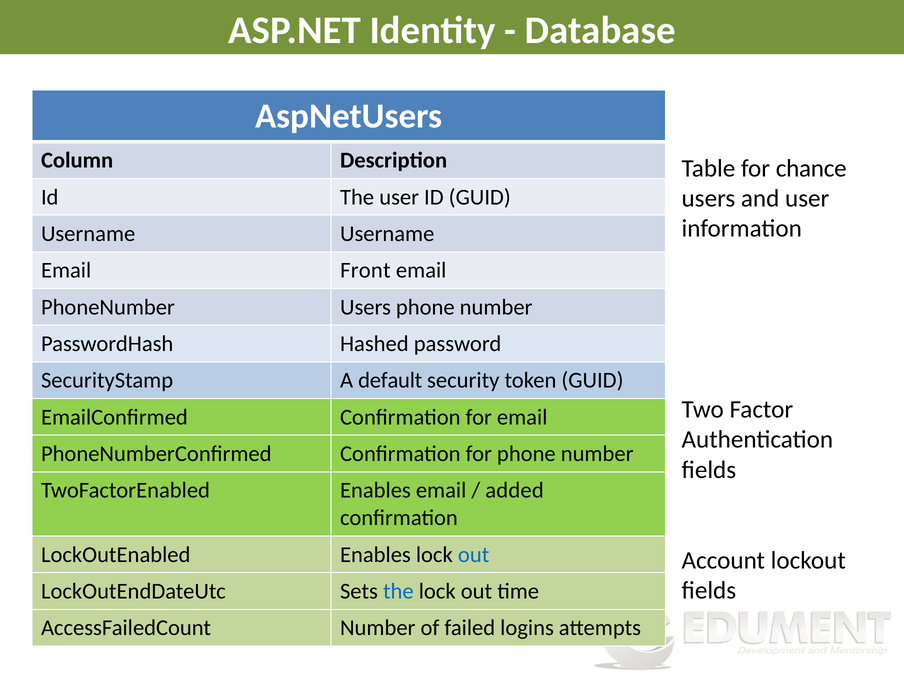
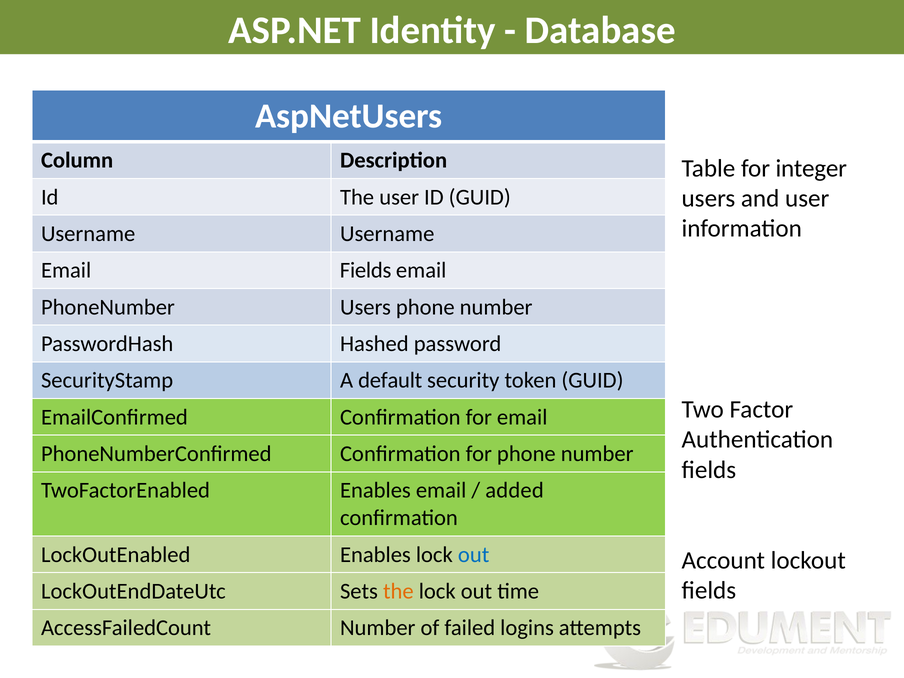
chance: chance -> integer
Email Front: Front -> Fields
the at (398, 591) colour: blue -> orange
